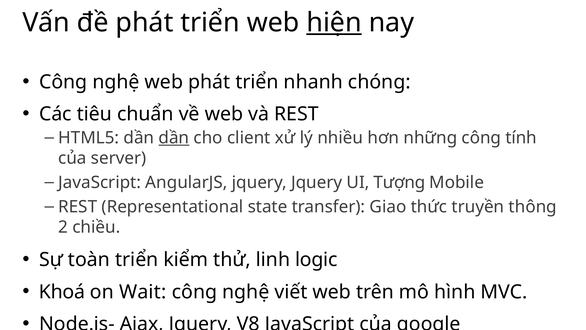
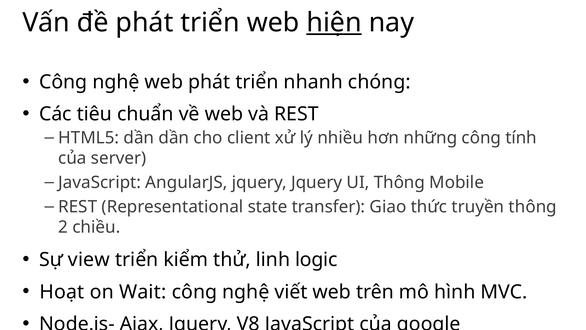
dần at (174, 138) underline: present -> none
UI Tượng: Tượng -> Thông
toàn: toàn -> view
Khoá: Khoá -> Hoạt
